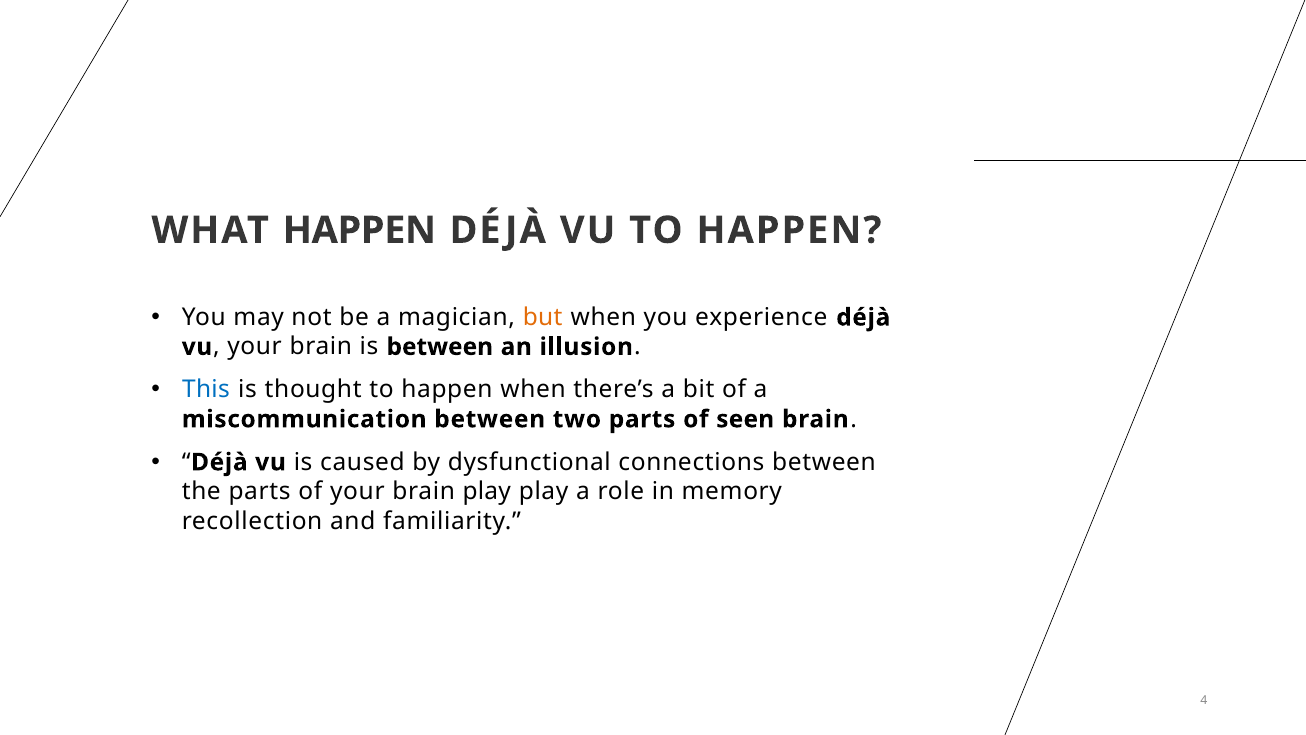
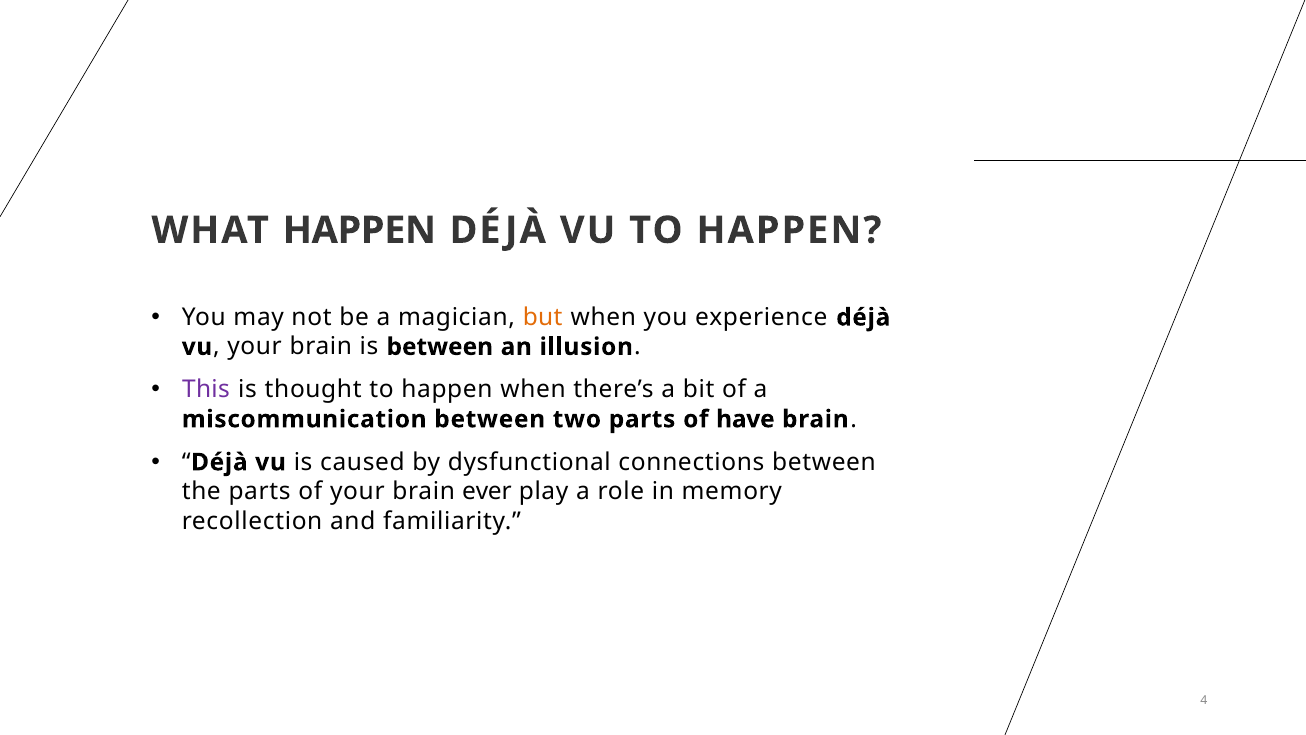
This colour: blue -> purple
seen: seen -> have
brain play: play -> ever
